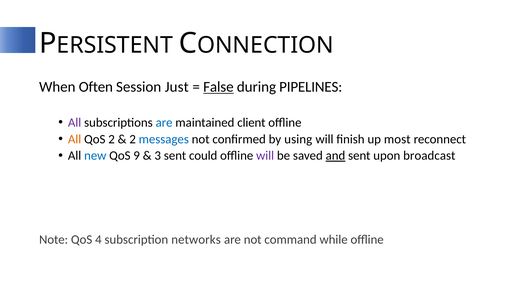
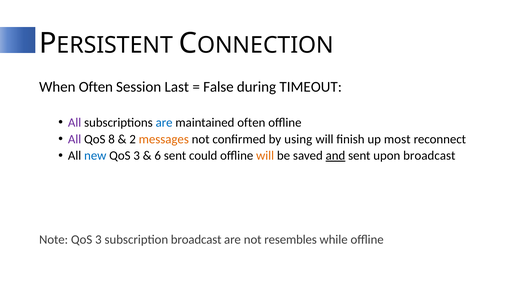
Just: Just -> Last
False underline: present -> none
PIPELINES: PIPELINES -> TIMEOUT
maintained client: client -> often
All at (75, 139) colour: orange -> purple
QoS 2: 2 -> 8
messages colour: blue -> orange
9 at (137, 155): 9 -> 3
3: 3 -> 6
will at (265, 155) colour: purple -> orange
Note QoS 4: 4 -> 3
subscription networks: networks -> broadcast
command: command -> resembles
